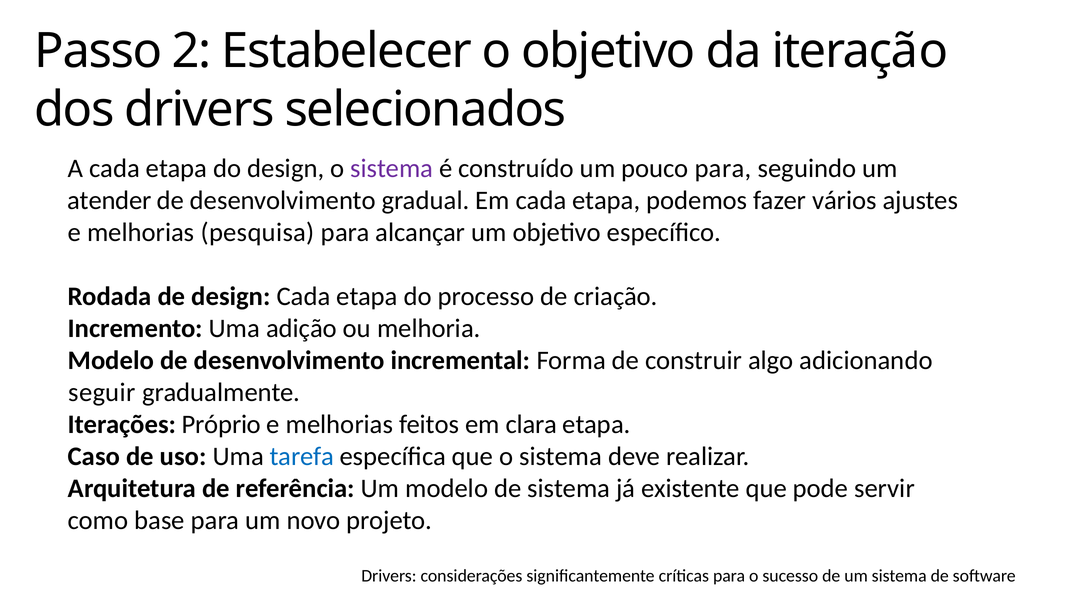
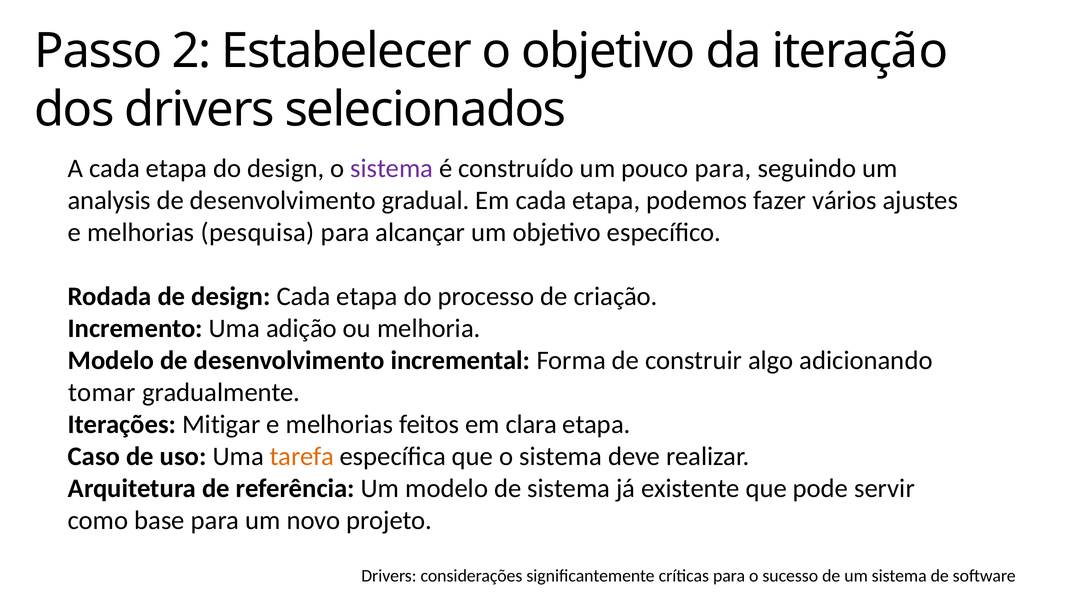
atender: atender -> analysis
seguir: seguir -> tomar
Próprio: Próprio -> Mitigar
tarefa colour: blue -> orange
